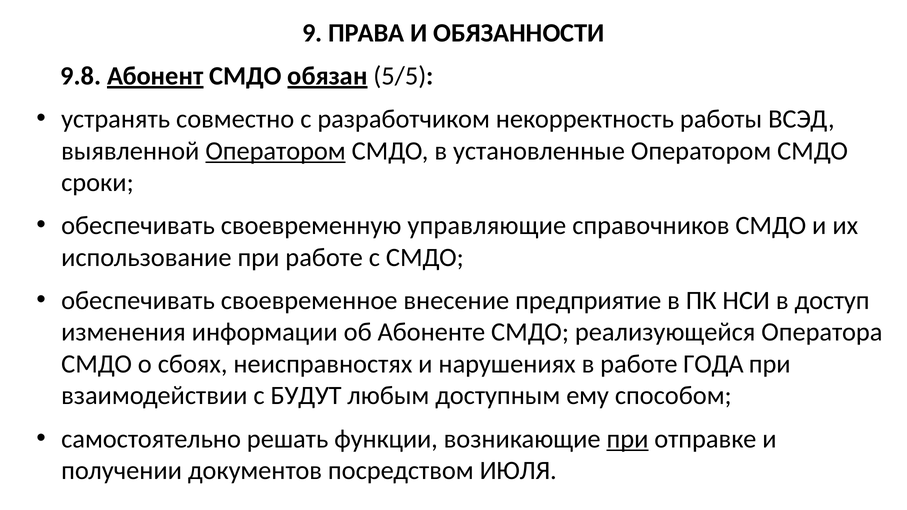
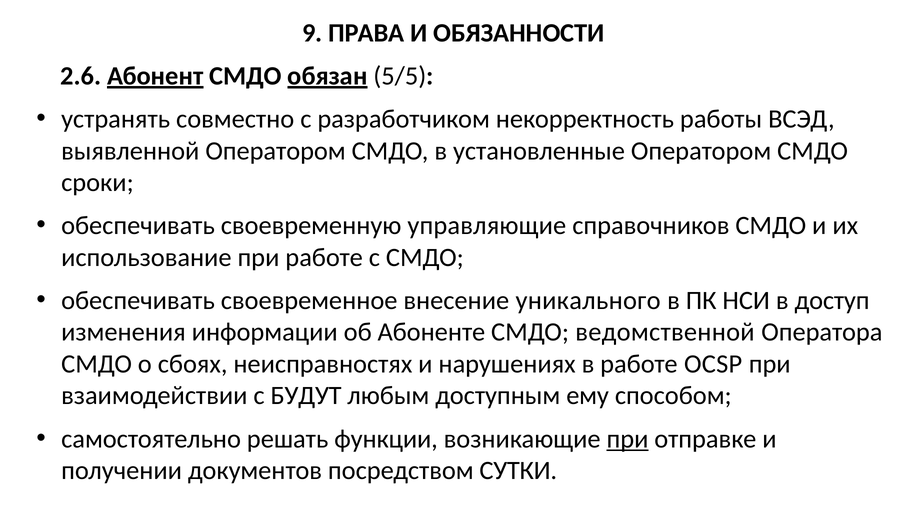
9.8: 9.8 -> 2.6
Оператором at (276, 151) underline: present -> none
предприятие: предприятие -> уникального
реализующейся: реализующейся -> ведомственной
ГОДА: ГОДА -> OCSP
ИЮЛЯ: ИЮЛЯ -> СУТКИ
